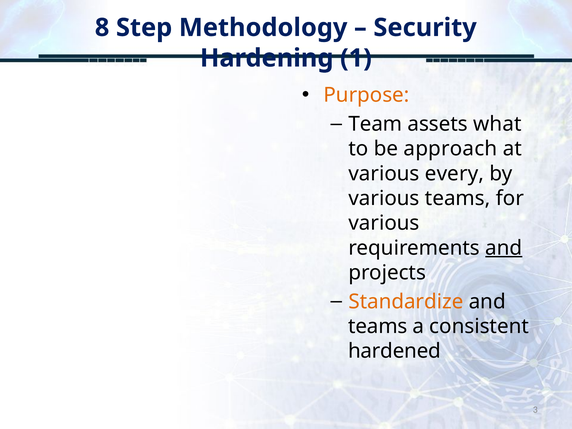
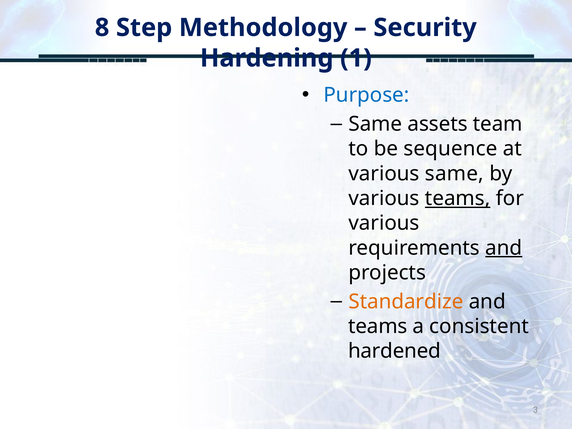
Purpose colour: orange -> blue
Team at (375, 124): Team -> Same
what: what -> team
approach: approach -> sequence
various every: every -> same
teams at (458, 198) underline: none -> present
